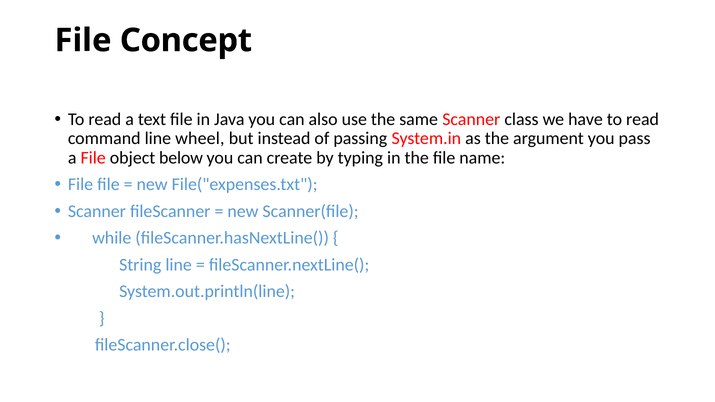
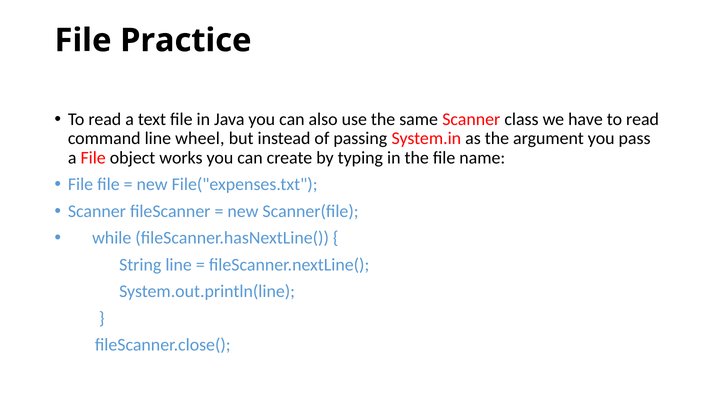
Concept: Concept -> Practice
below: below -> works
